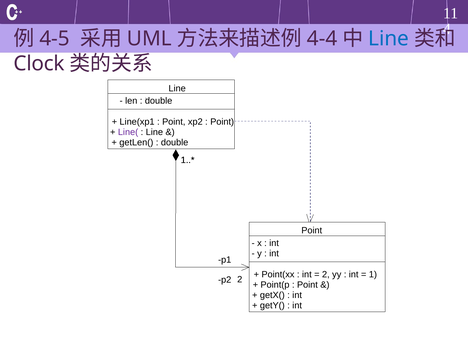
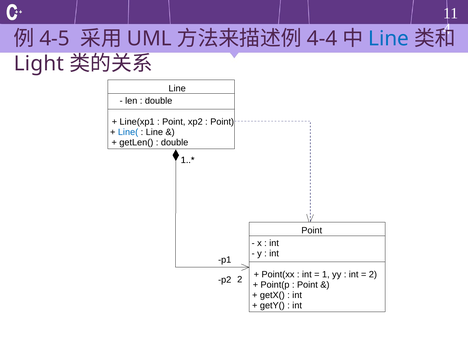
Clock: Clock -> Light
Line( colour: purple -> blue
2 at (326, 274): 2 -> 1
1 at (373, 274): 1 -> 2
